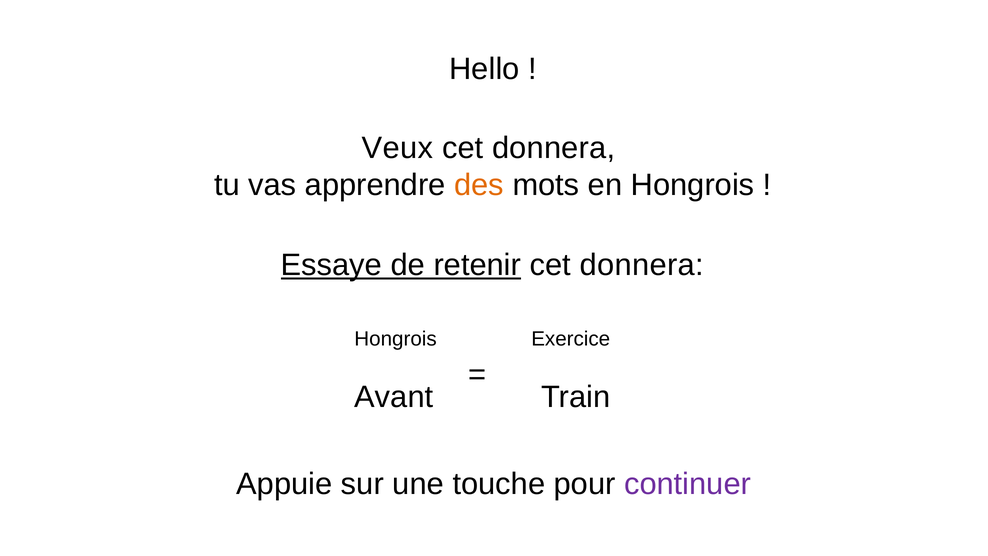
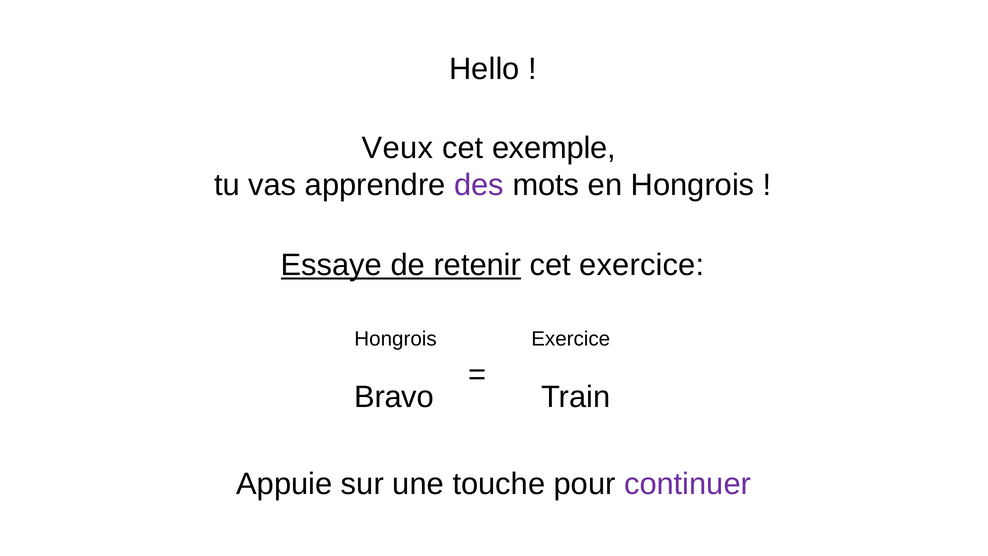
donnera at (554, 148): donnera -> exemple
des colour: orange -> purple
retenir cet donnera: donnera -> exercice
Avant: Avant -> Bravo
